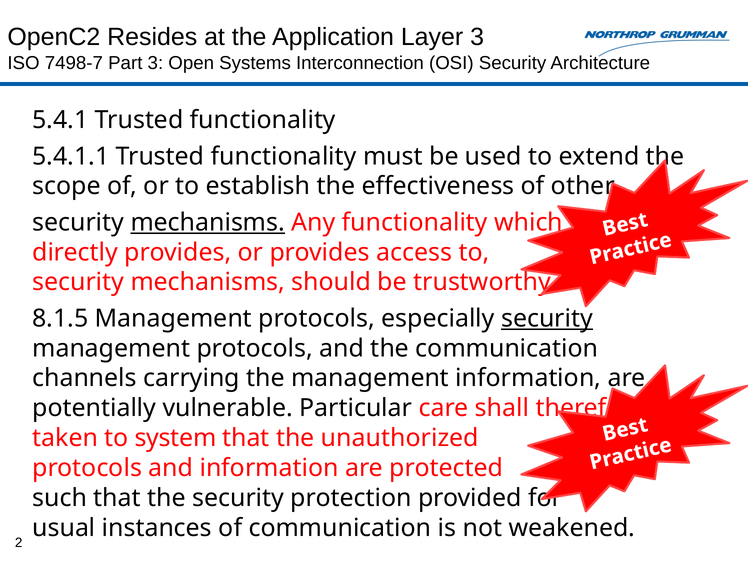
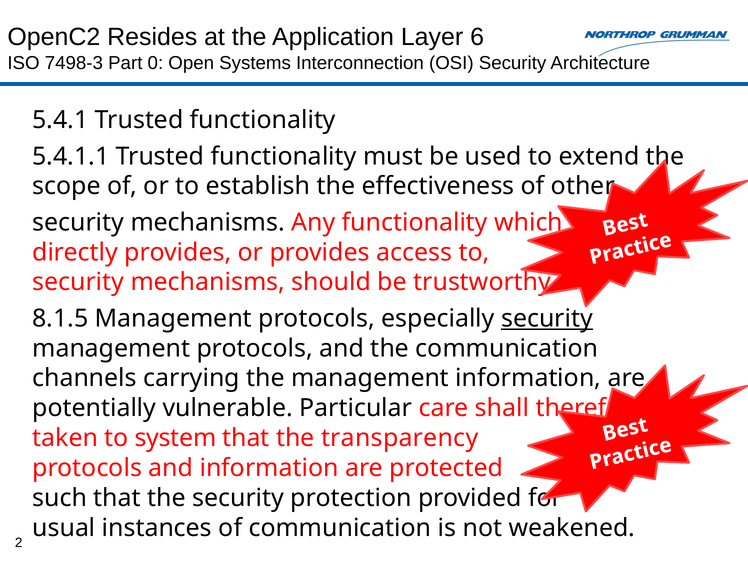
Layer 3: 3 -> 6
7498-7: 7498-7 -> 7498-3
Part 3: 3 -> 0
mechanisms at (208, 222) underline: present -> none
unauthorized: unauthorized -> transparency
